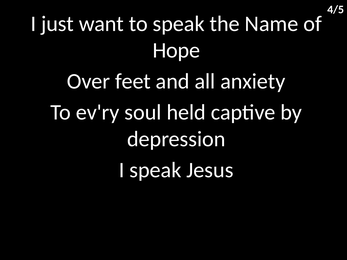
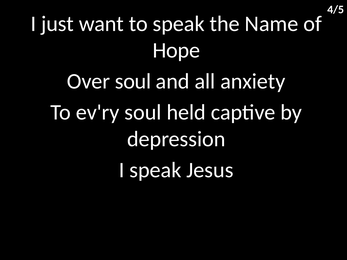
Over feet: feet -> soul
